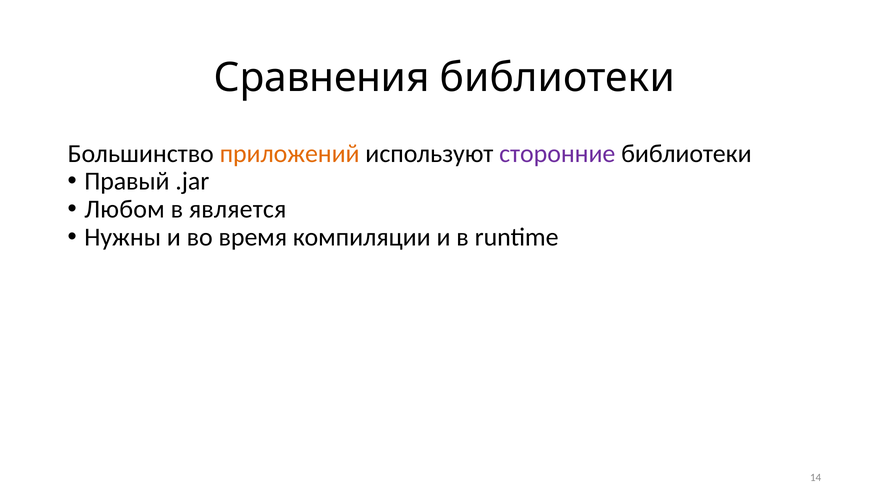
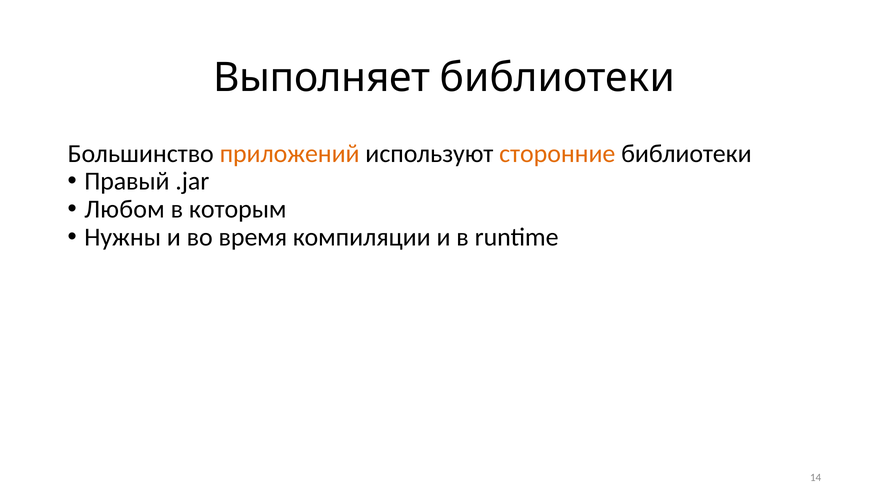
Сравнения: Сравнения -> Выполняет
сторонние colour: purple -> orange
является: является -> которым
